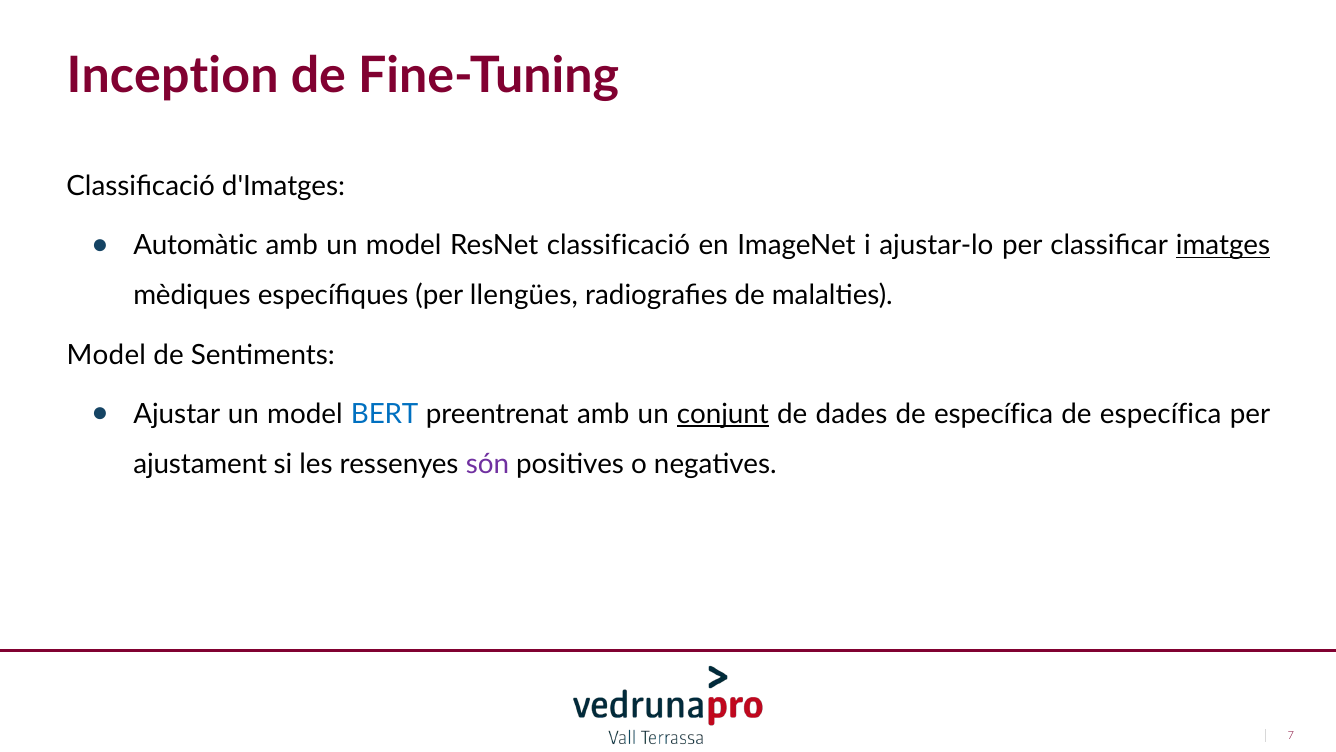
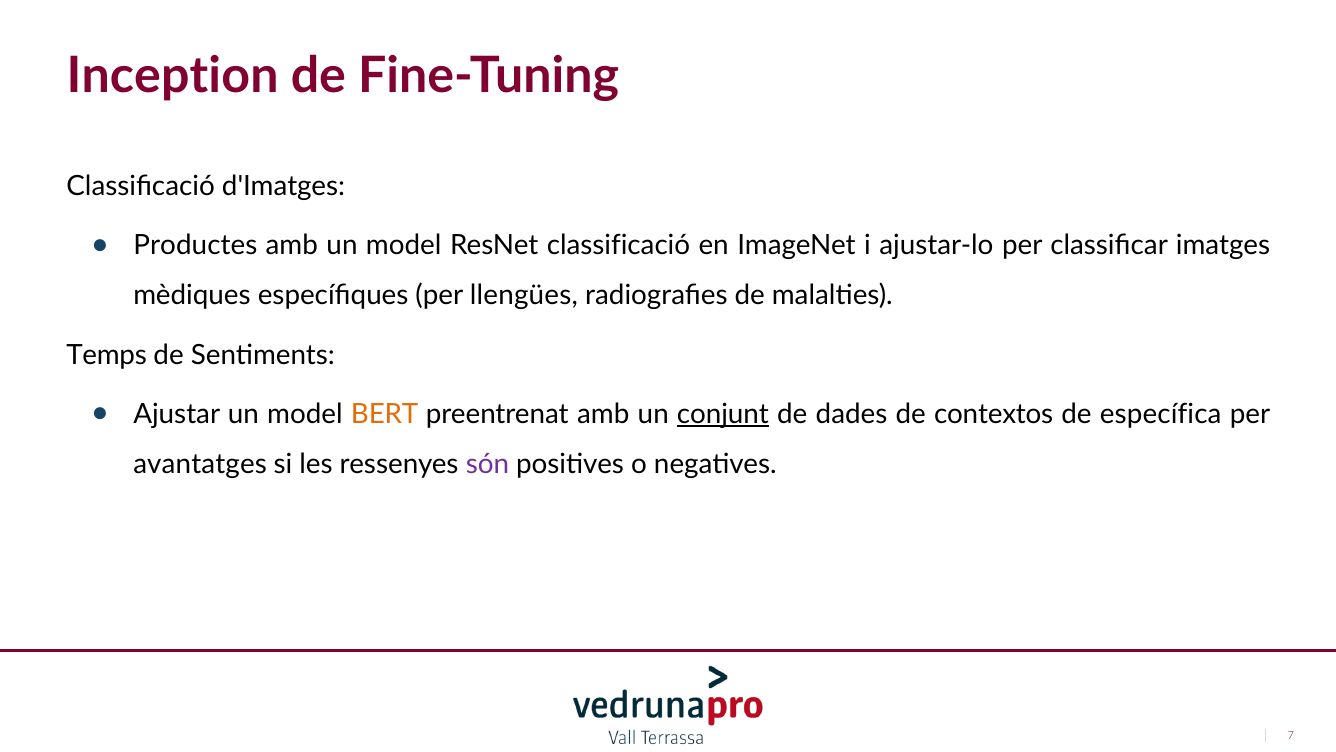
Automàtic: Automàtic -> Productes
imatges underline: present -> none
Model at (106, 355): Model -> Temps
BERT colour: blue -> orange
dades de específica: específica -> contextos
ajustament: ajustament -> avantatges
